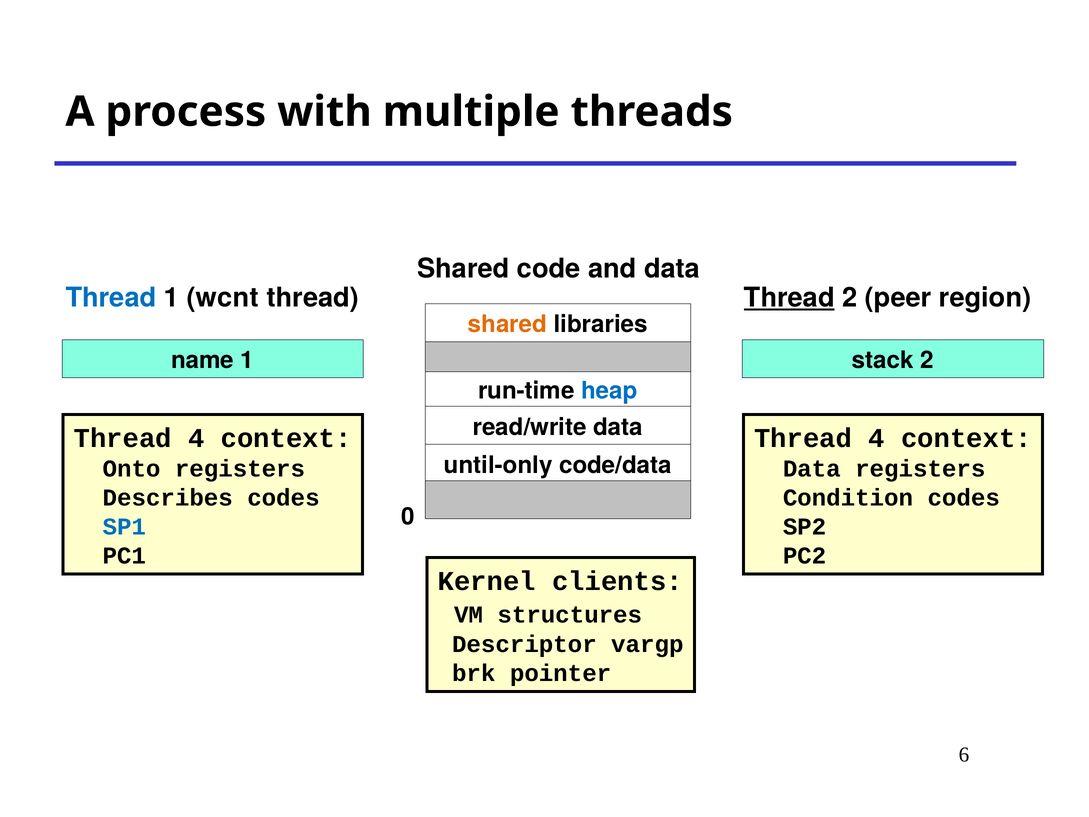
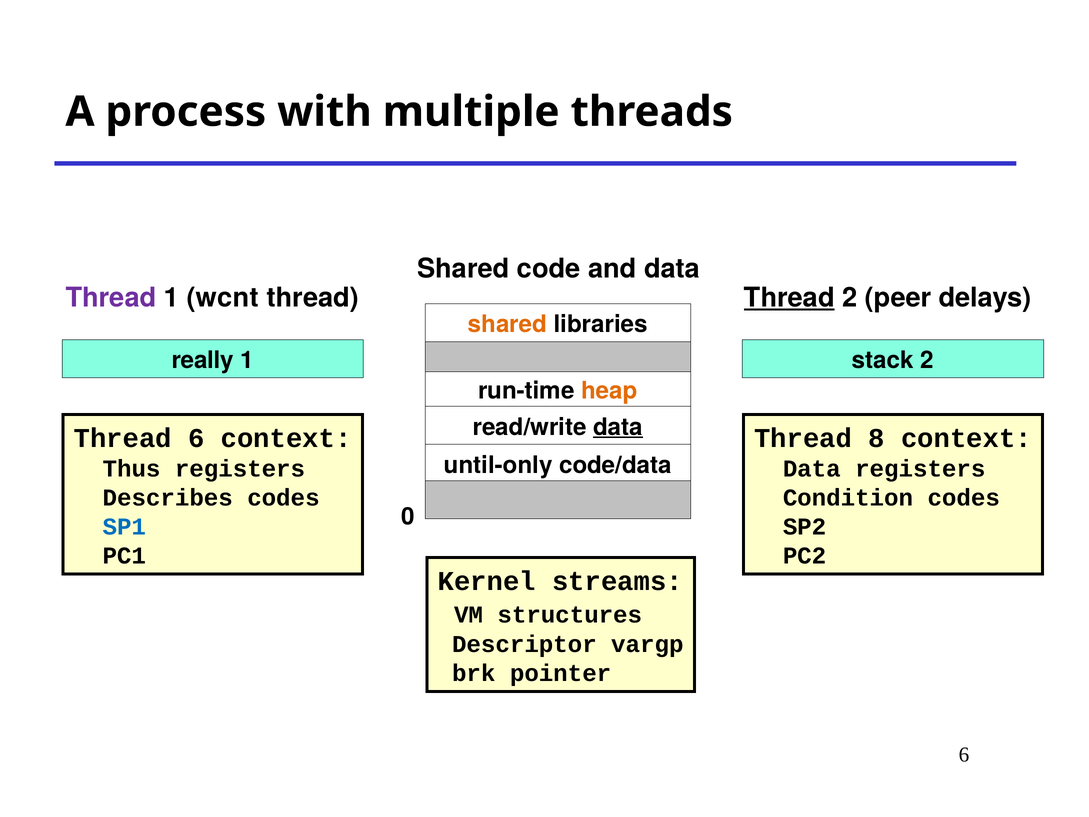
Thread at (111, 298) colour: blue -> purple
region: region -> delays
name: name -> really
heap colour: blue -> orange
data at (618, 427) underline: none -> present
4 at (196, 438): 4 -> 6
4 at (877, 438): 4 -> 8
Onto: Onto -> Thus
clients: clients -> streams
